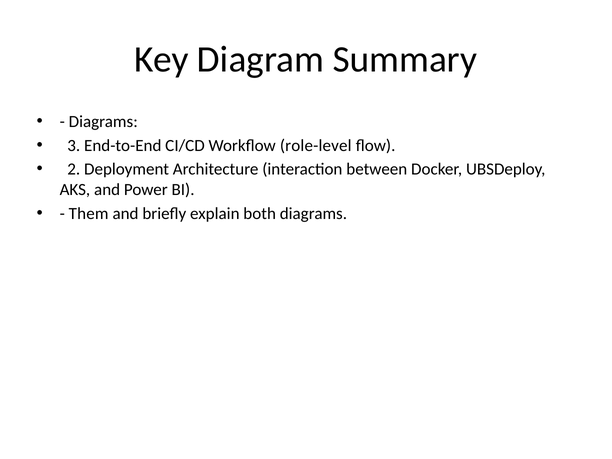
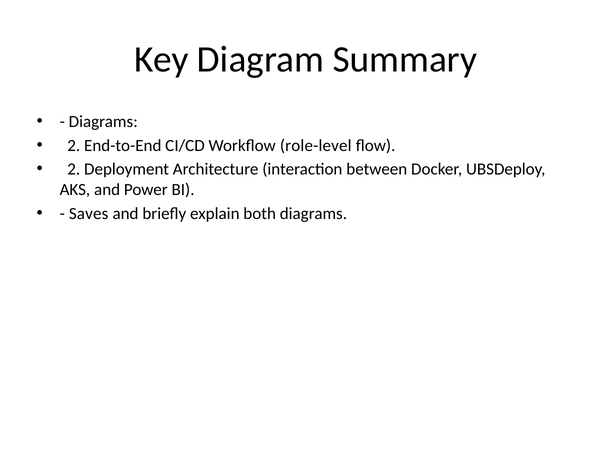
3 at (74, 145): 3 -> 2
Them: Them -> Saves
